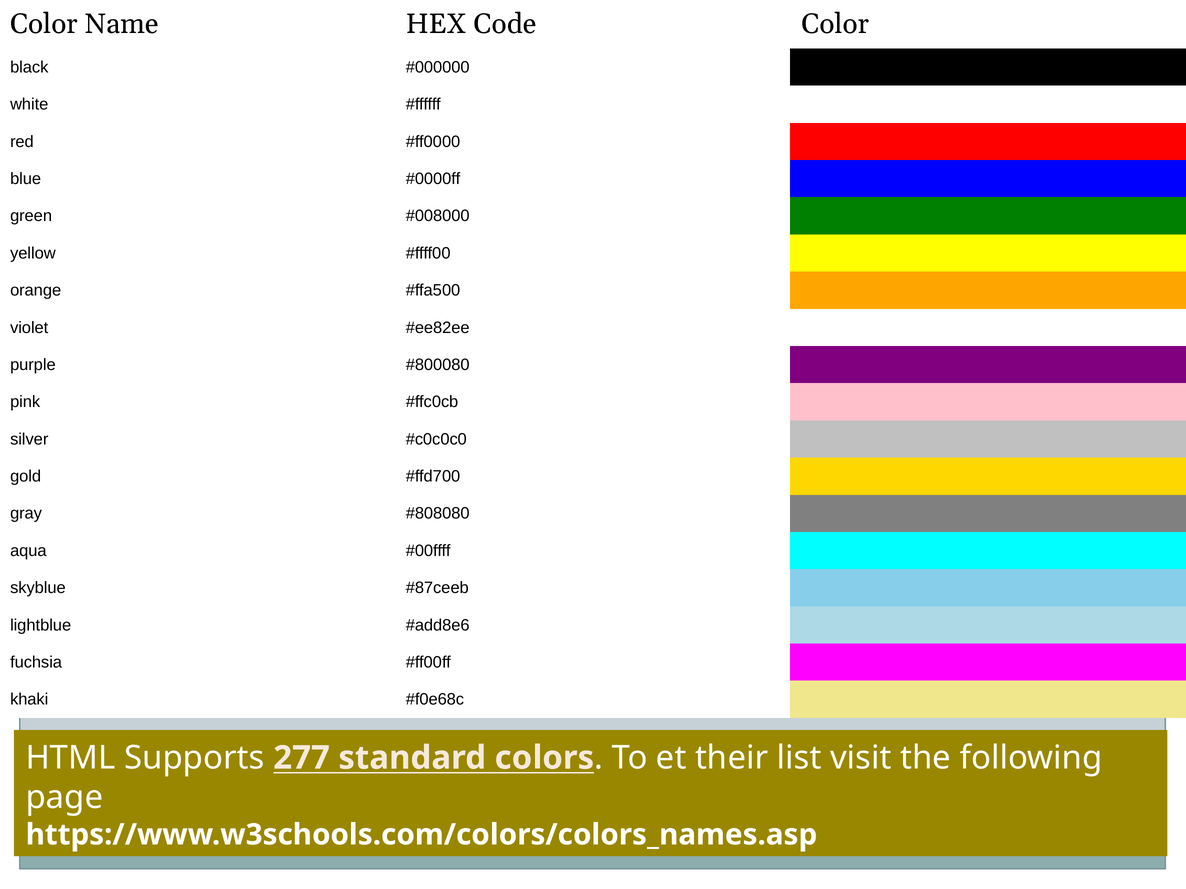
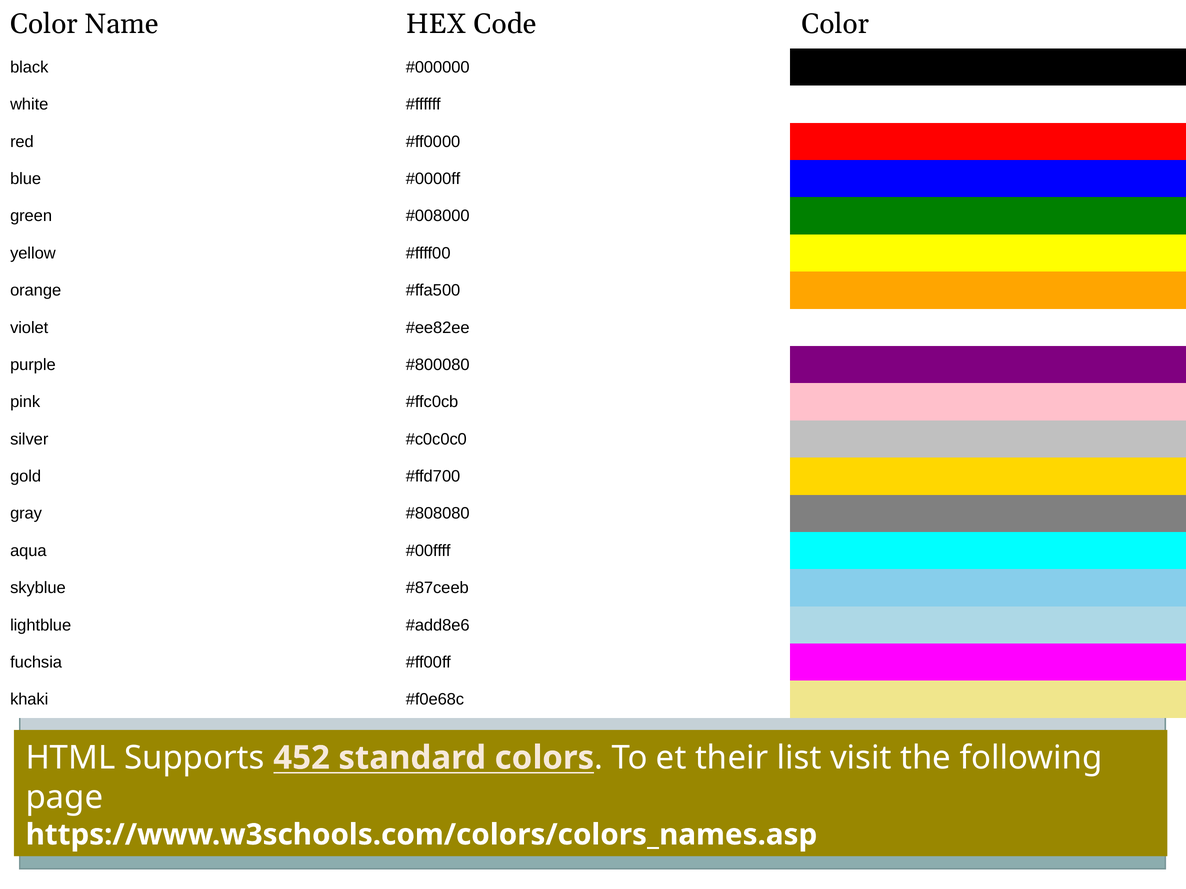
277: 277 -> 452
